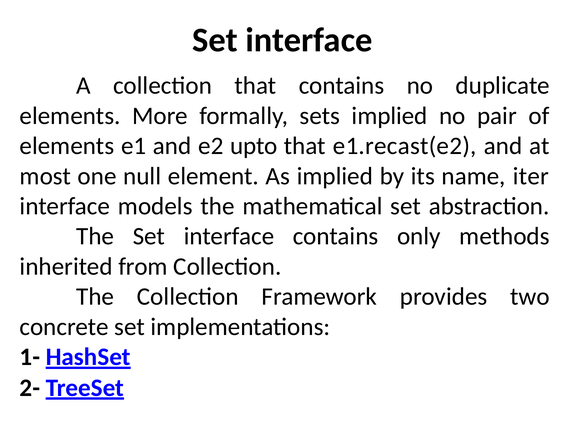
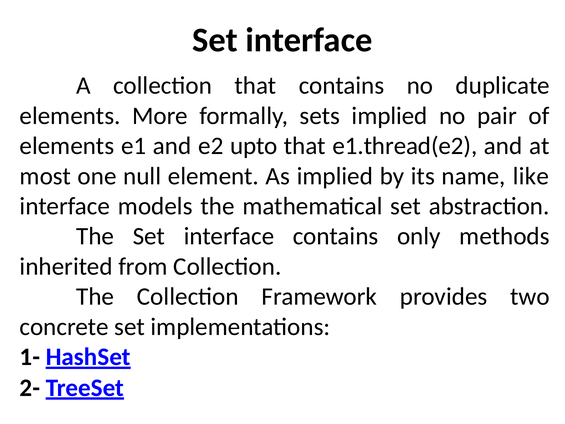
e1.recast(e2: e1.recast(e2 -> e1.thread(e2
iter: iter -> like
